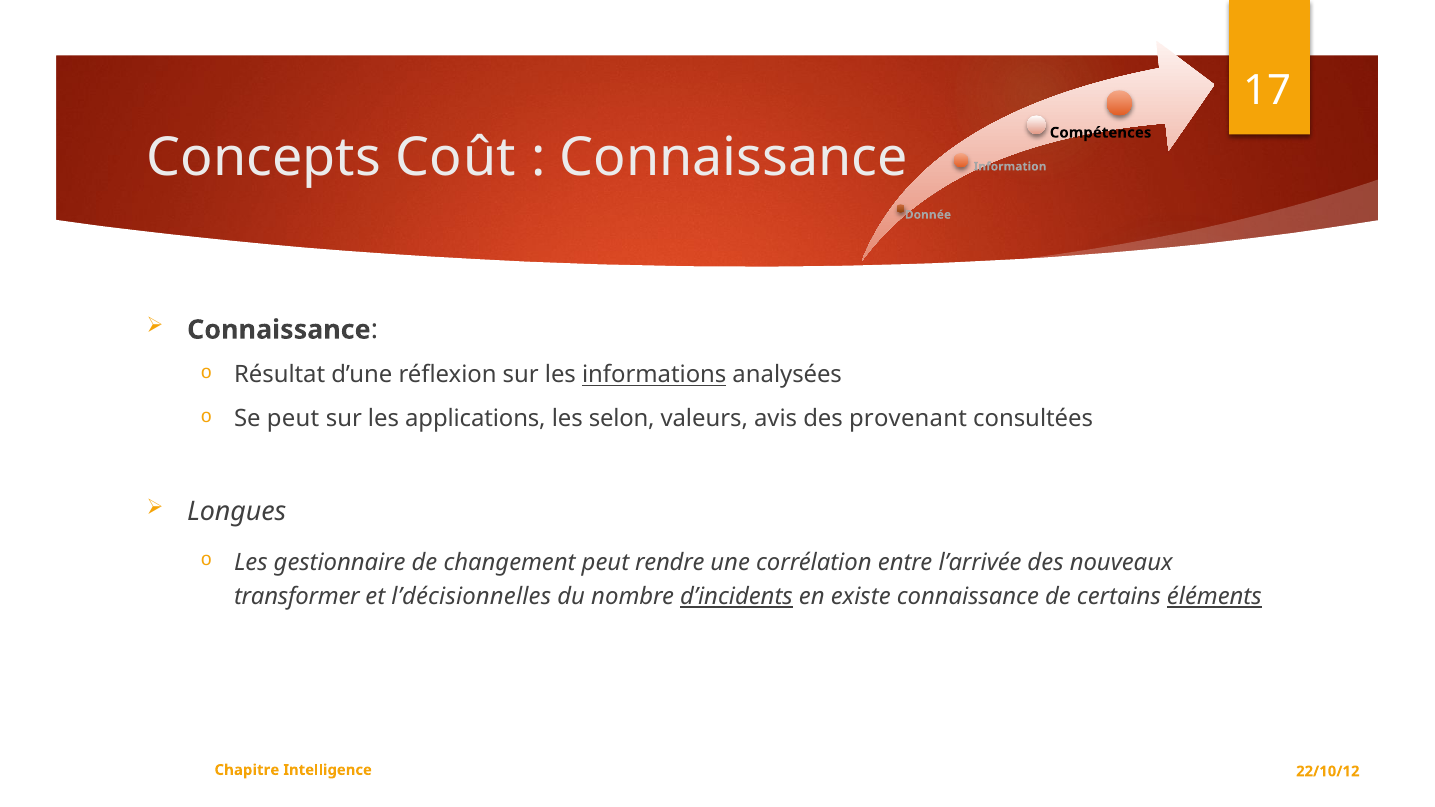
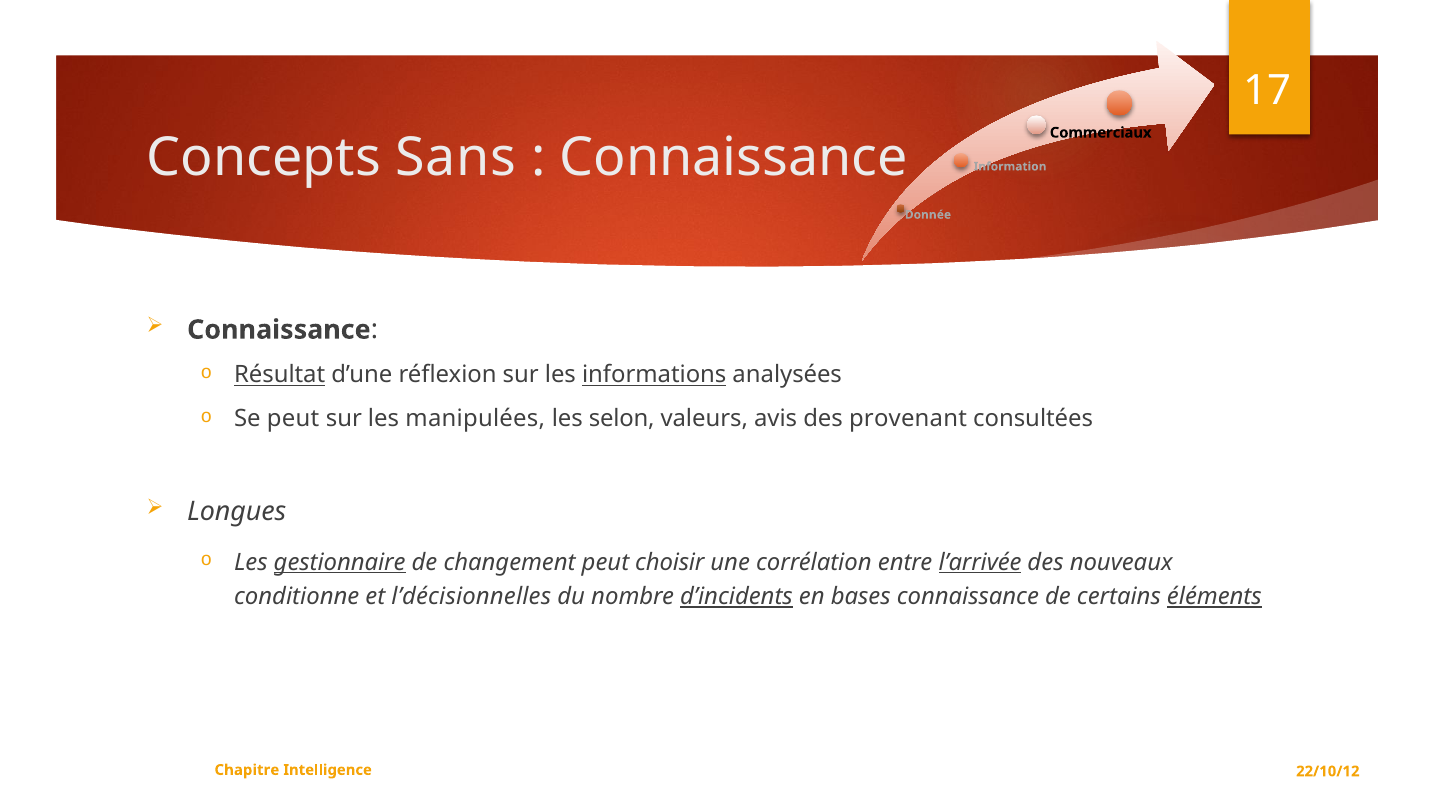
Compétences: Compétences -> Commerciaux
Coût: Coût -> Sans
Résultat underline: none -> present
applications: applications -> manipulées
gestionnaire underline: none -> present
rendre: rendre -> choisir
l’arrivée underline: none -> present
transformer: transformer -> conditionne
existe: existe -> bases
